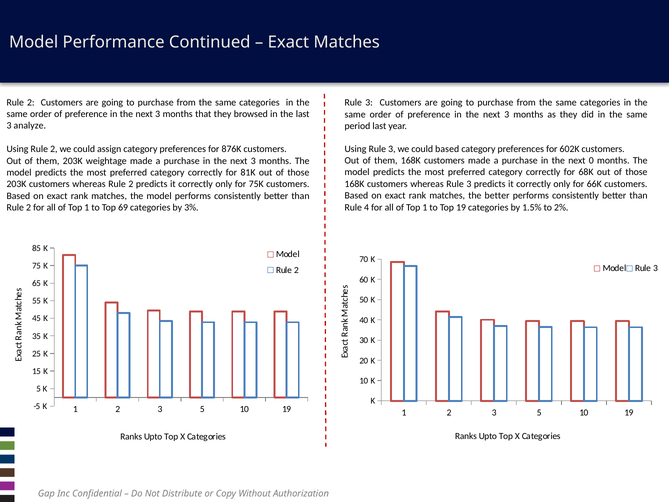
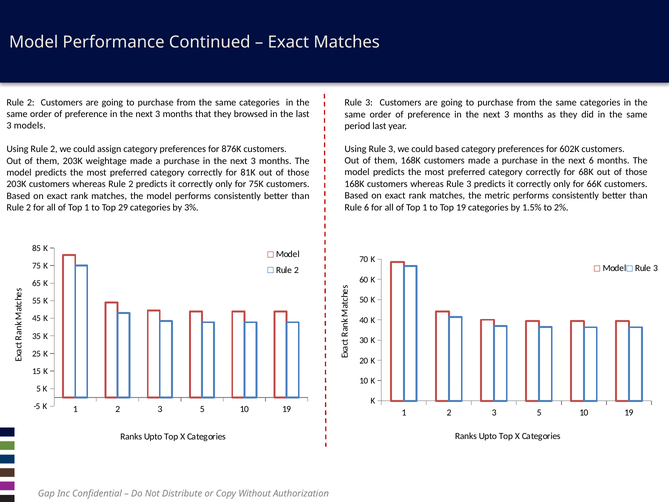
analyze: analyze -> models
next 0: 0 -> 6
the better: better -> metric
Rule 4: 4 -> 6
69: 69 -> 29
